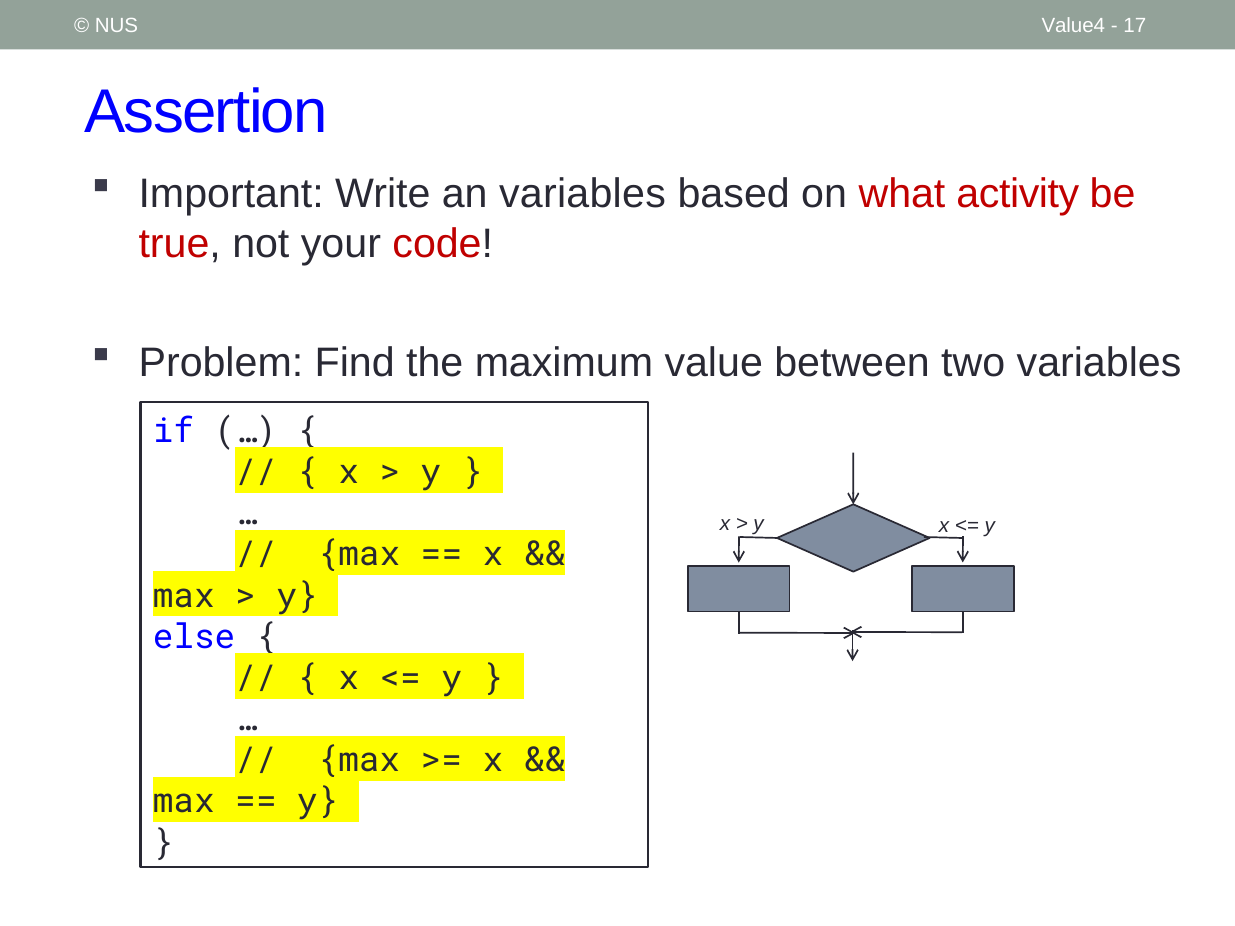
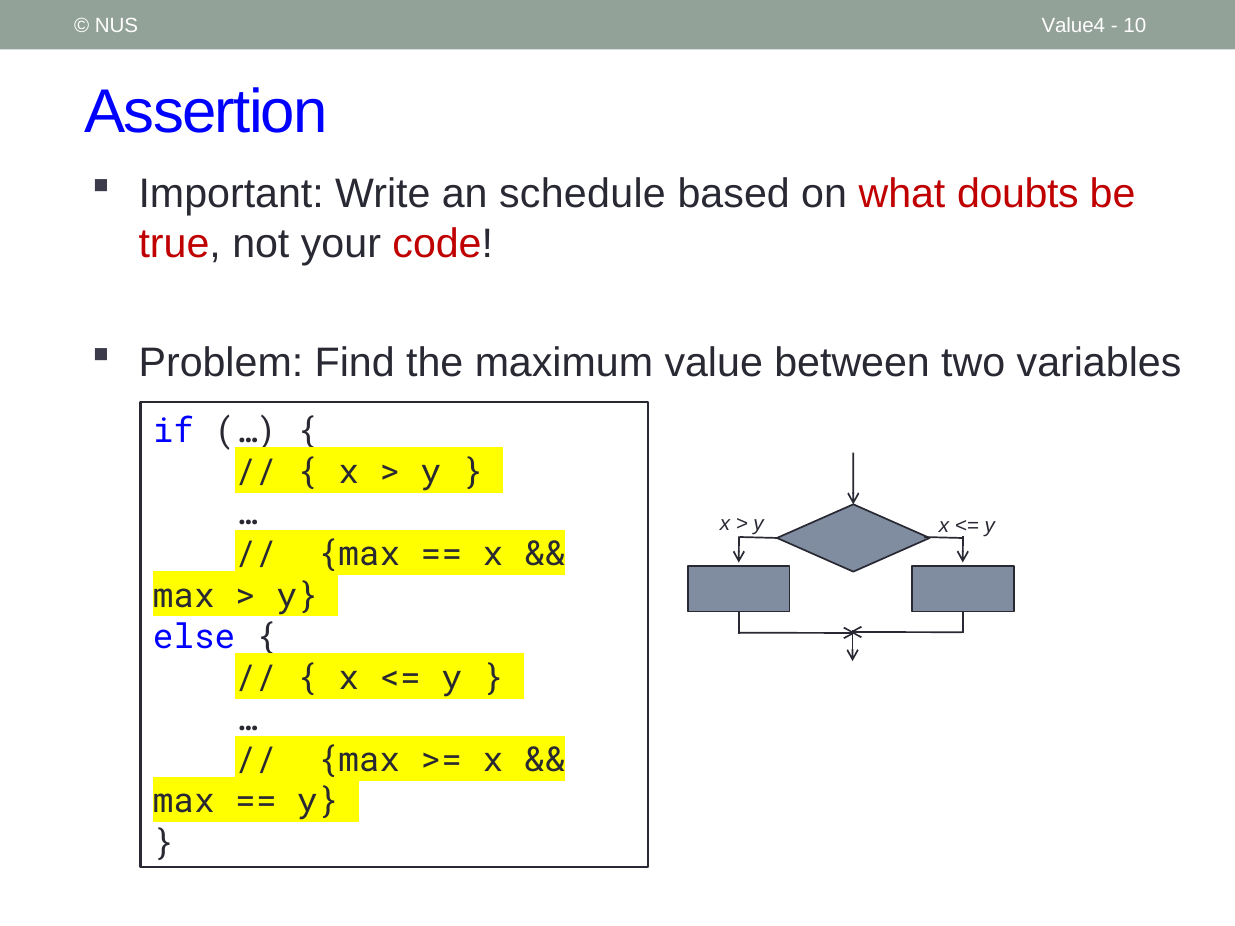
17: 17 -> 10
an variables: variables -> schedule
activity: activity -> doubts
